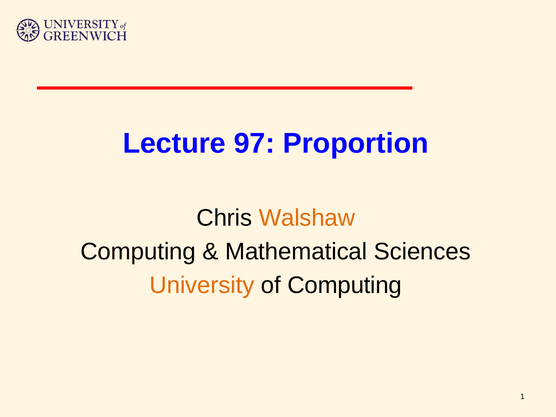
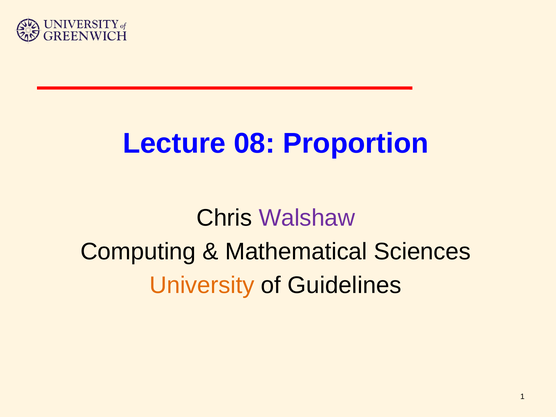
97: 97 -> 08
Walshaw colour: orange -> purple
of Computing: Computing -> Guidelines
